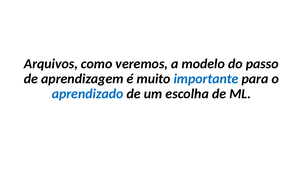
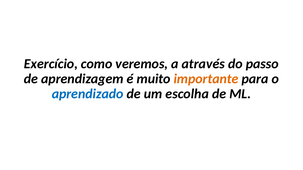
Arquivos: Arquivos -> Exercício
modelo: modelo -> através
importante colour: blue -> orange
